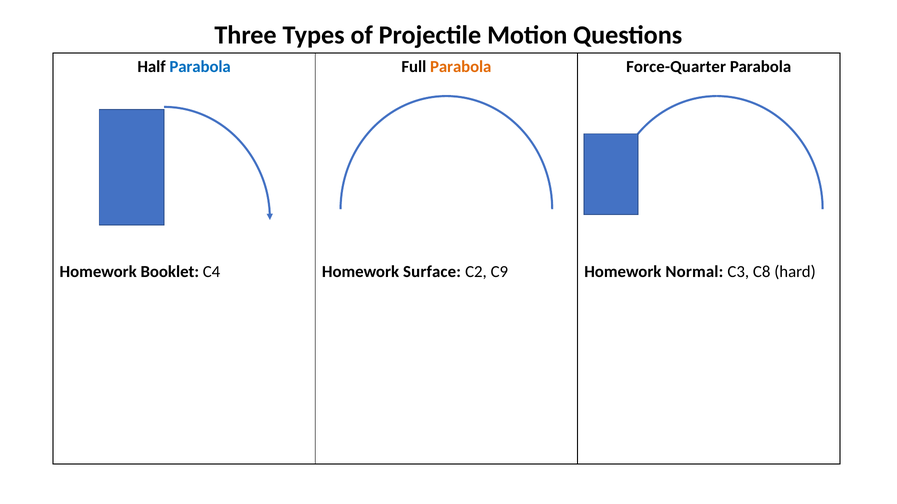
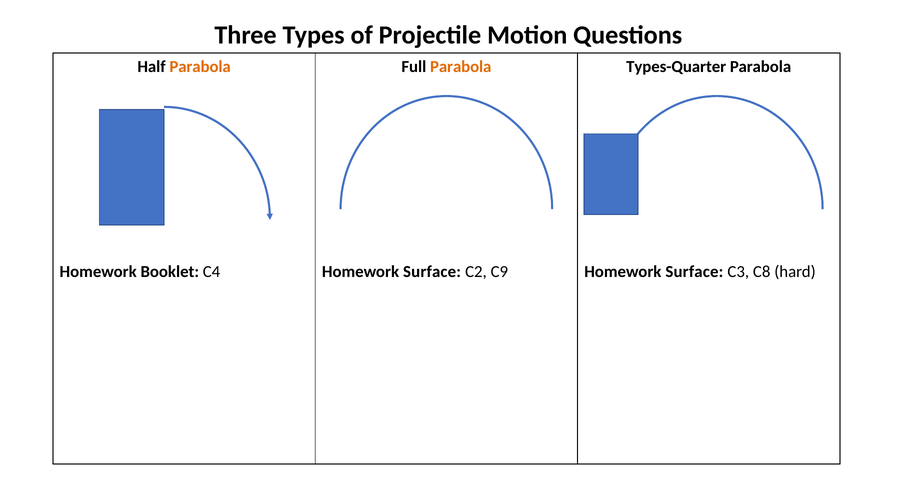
Parabola at (200, 67) colour: blue -> orange
Force-Quarter: Force-Quarter -> Types-Quarter
Normal at (694, 272): Normal -> Surface
